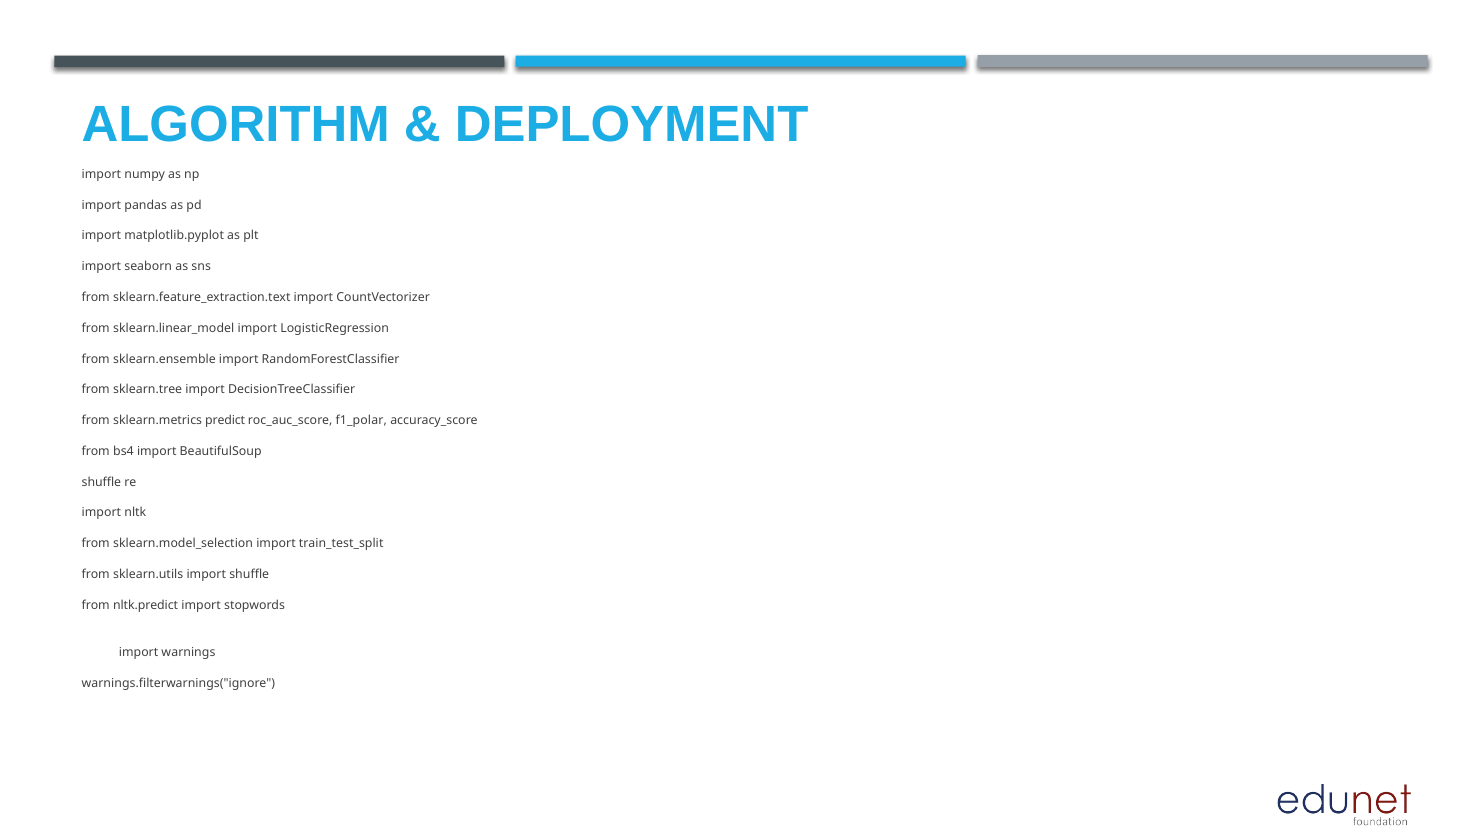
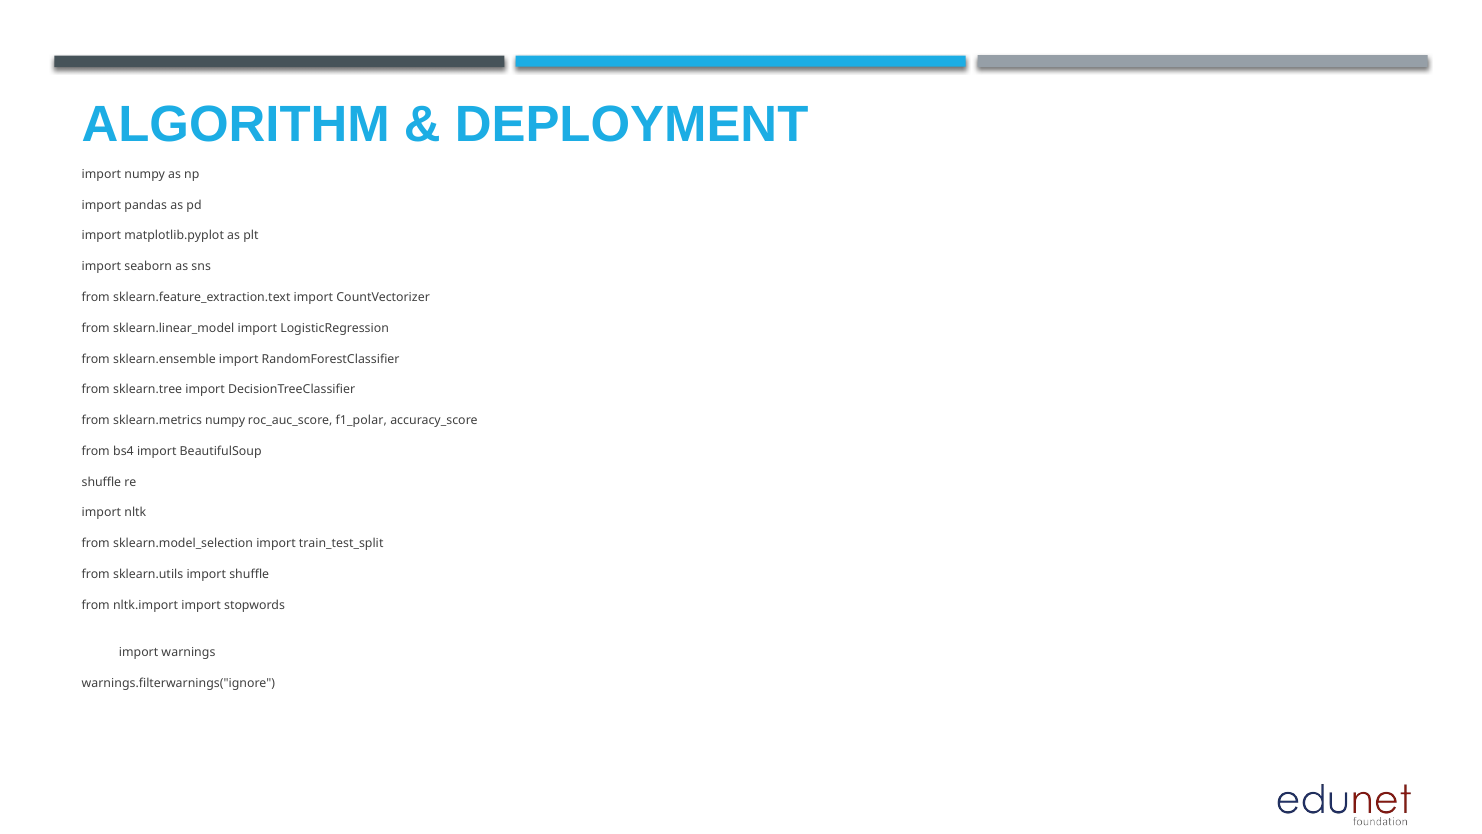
sklearn.metrics predict: predict -> numpy
nltk.predict: nltk.predict -> nltk.import
